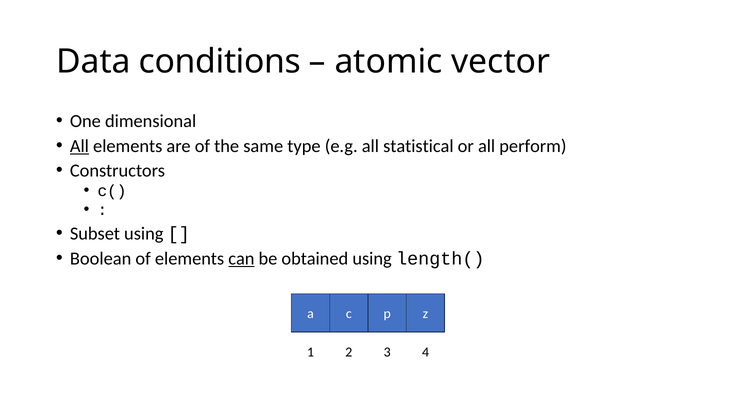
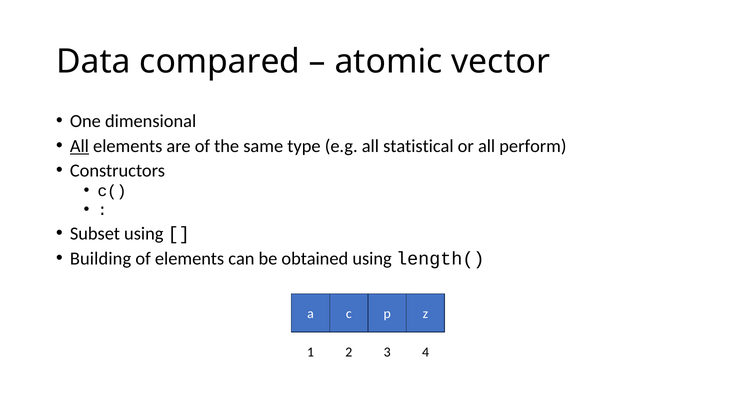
conditions: conditions -> compared
Boolean: Boolean -> Building
can underline: present -> none
